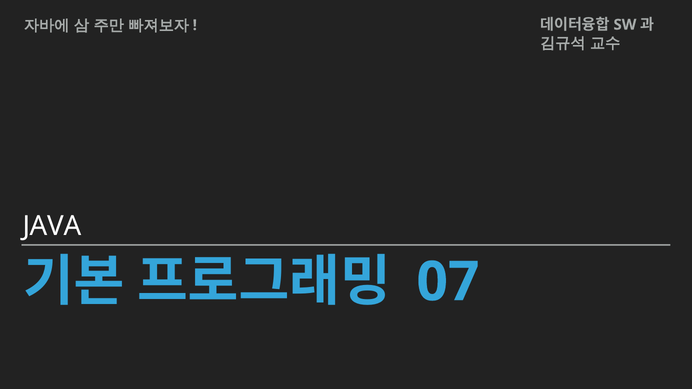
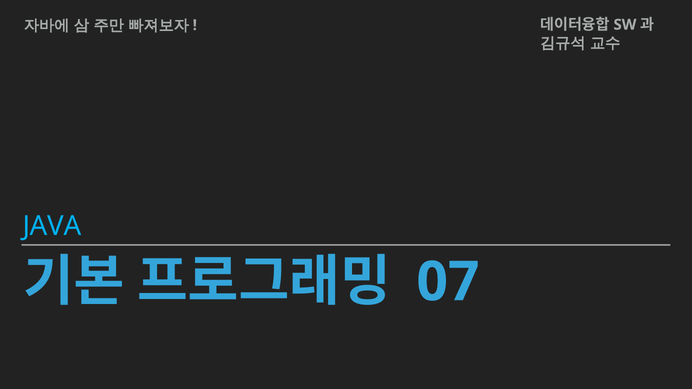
JAVA colour: white -> light blue
